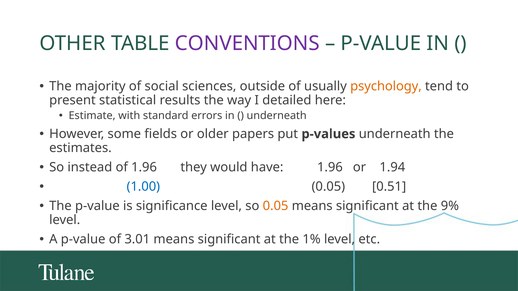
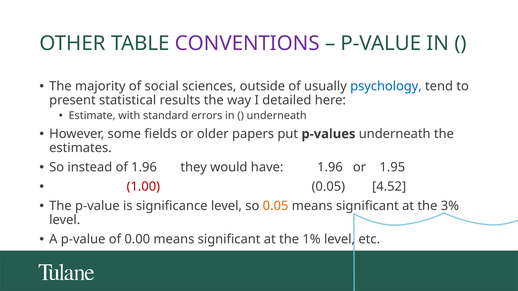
psychology colour: orange -> blue
1.94: 1.94 -> 1.95
1.00 colour: blue -> red
0.51: 0.51 -> 4.52
9%: 9% -> 3%
3.01: 3.01 -> 0.00
